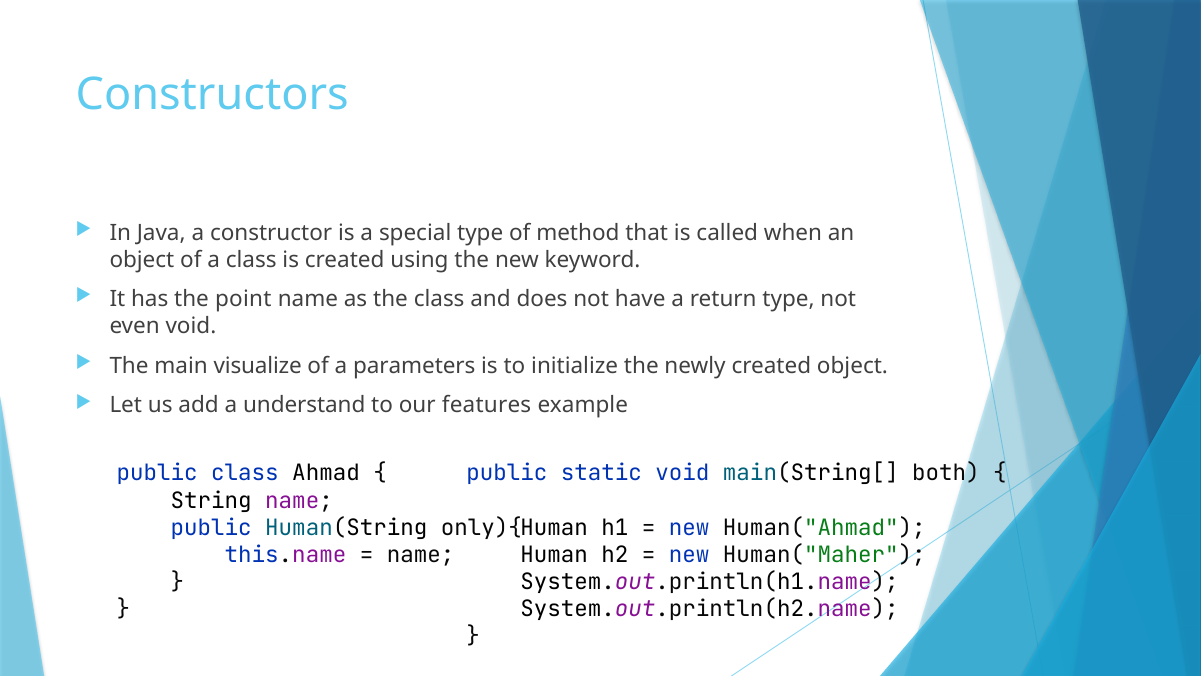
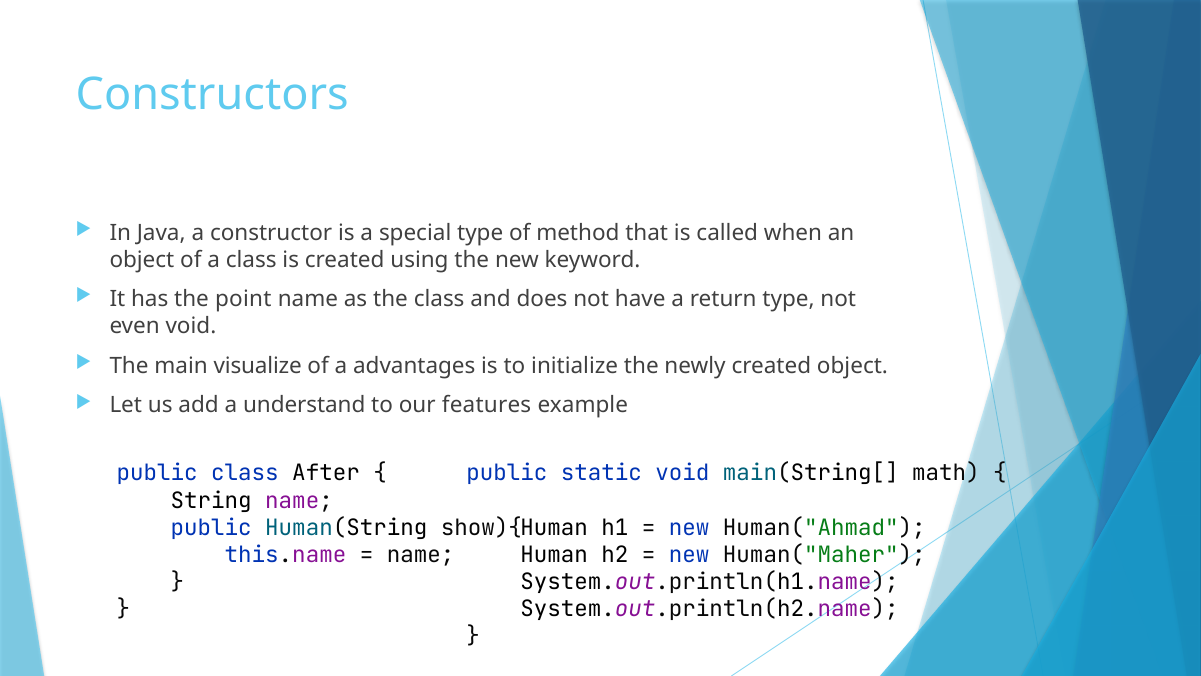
parameters: parameters -> advantages
Ahmad: Ahmad -> After
both: both -> math
only){: only){ -> show){
